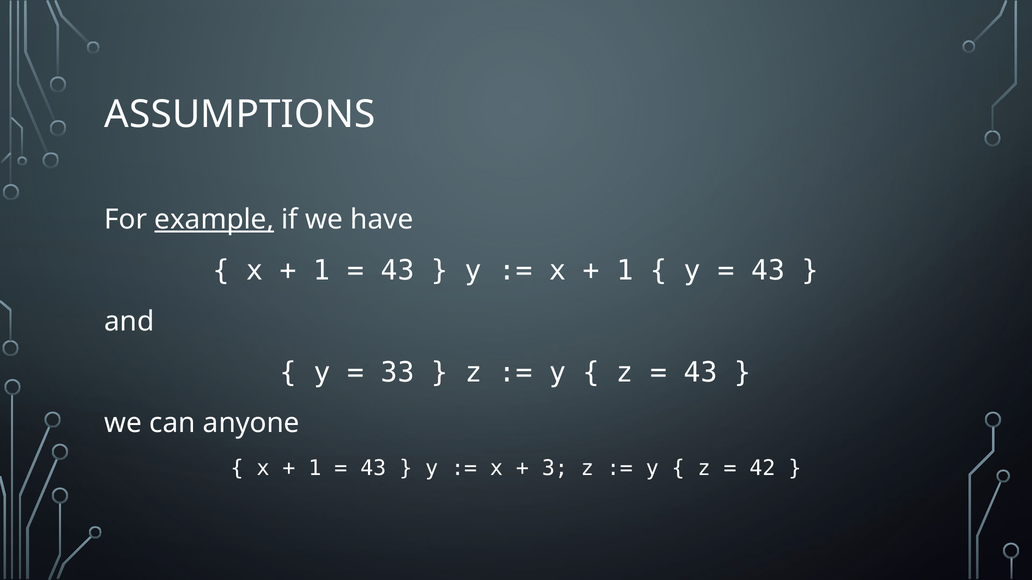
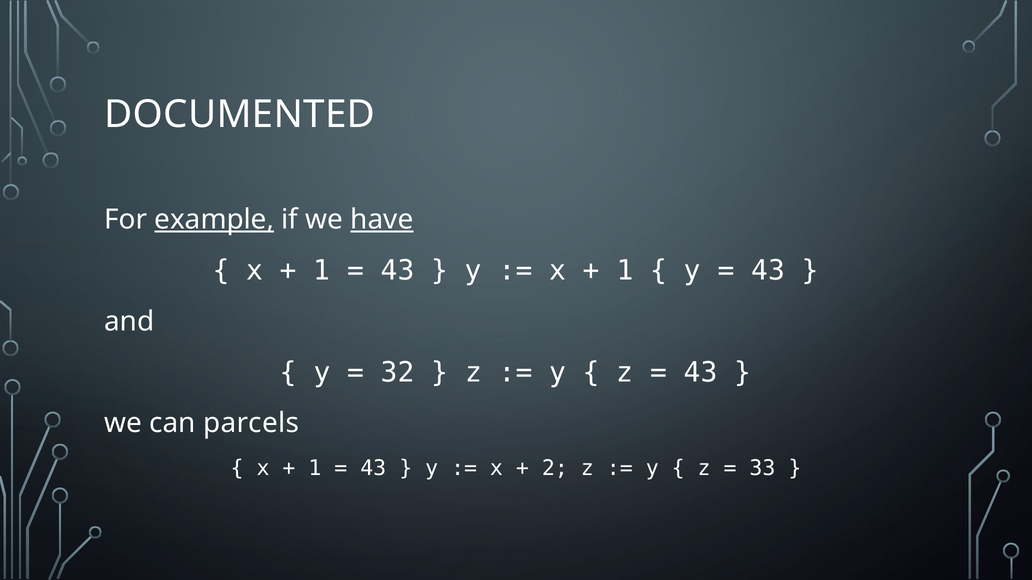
ASSUMPTIONS: ASSUMPTIONS -> DOCUMENTED
have underline: none -> present
33: 33 -> 32
anyone: anyone -> parcels
3: 3 -> 2
42: 42 -> 33
